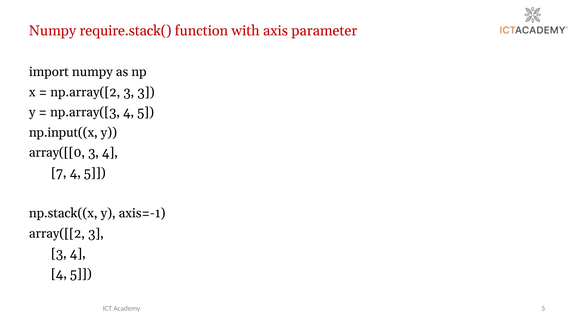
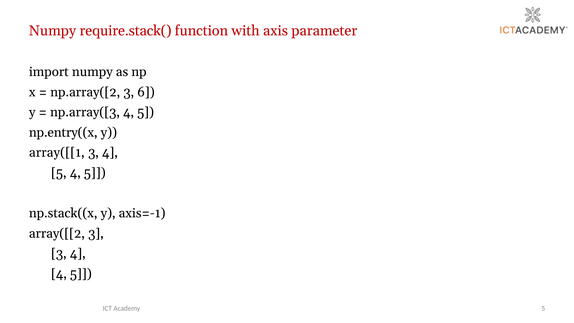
np.array([2 3 3: 3 -> 6
np.input((x: np.input((x -> np.entry((x
array([[0: array([[0 -> array([[1
7 at (59, 173): 7 -> 5
